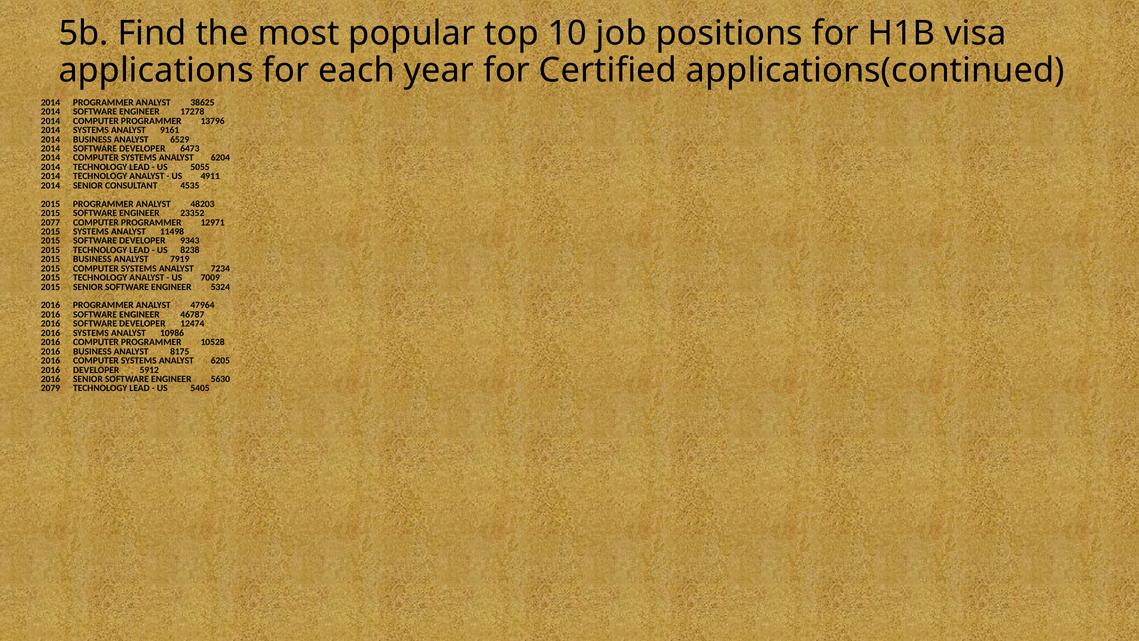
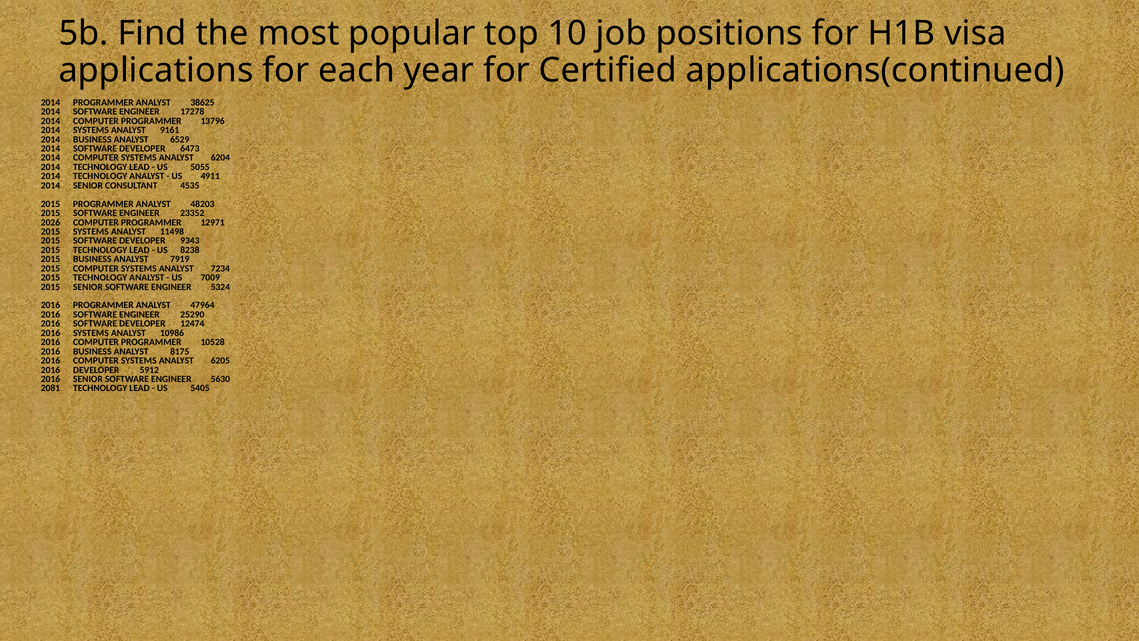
2077: 2077 -> 2026
46787: 46787 -> 25290
2079: 2079 -> 2081
